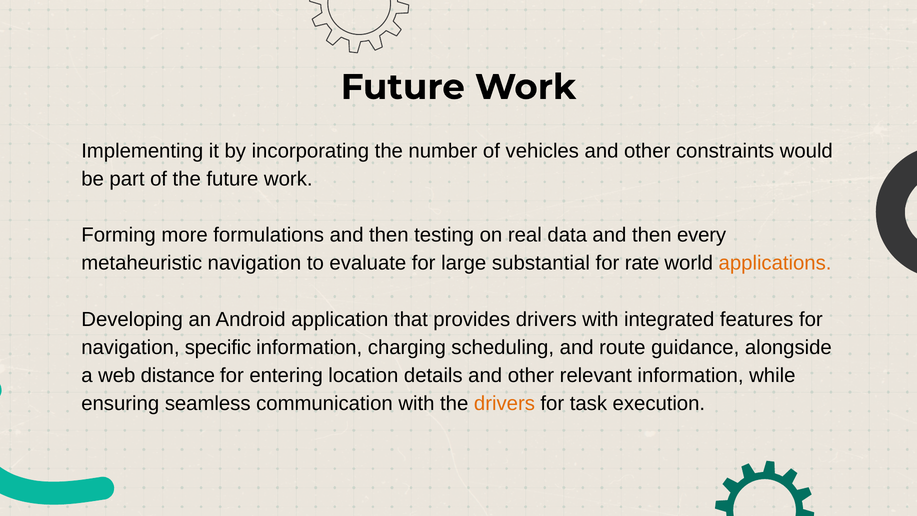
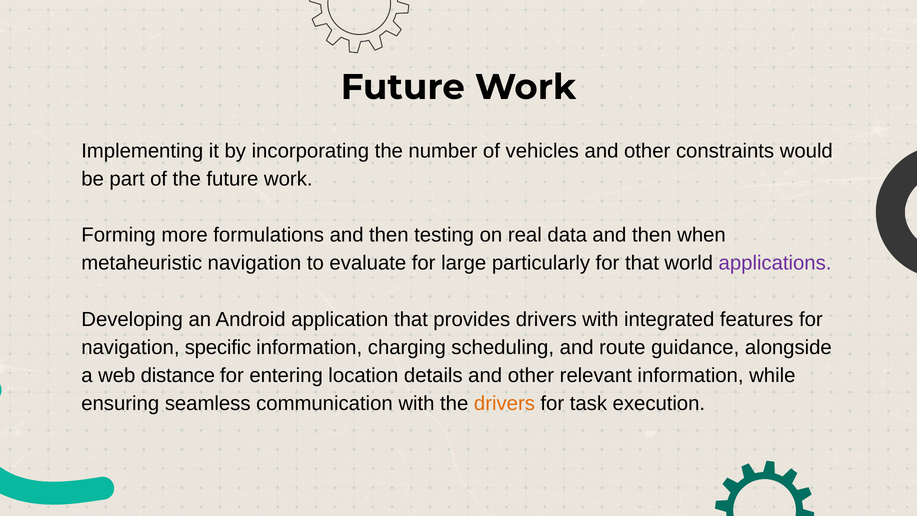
every: every -> when
substantial: substantial -> particularly
for rate: rate -> that
applications colour: orange -> purple
